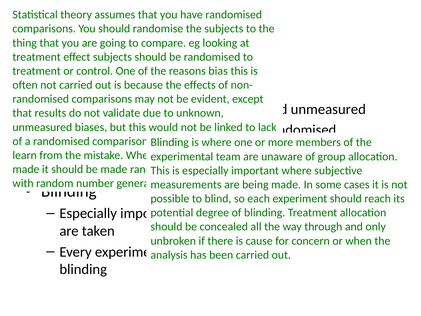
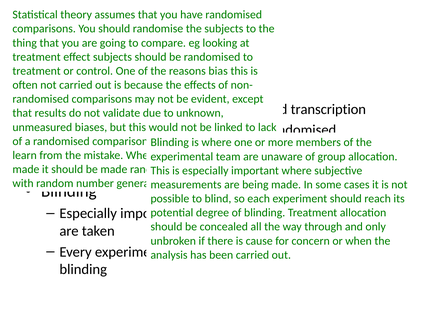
unmeasured at (328, 109): unmeasured -> transcription
